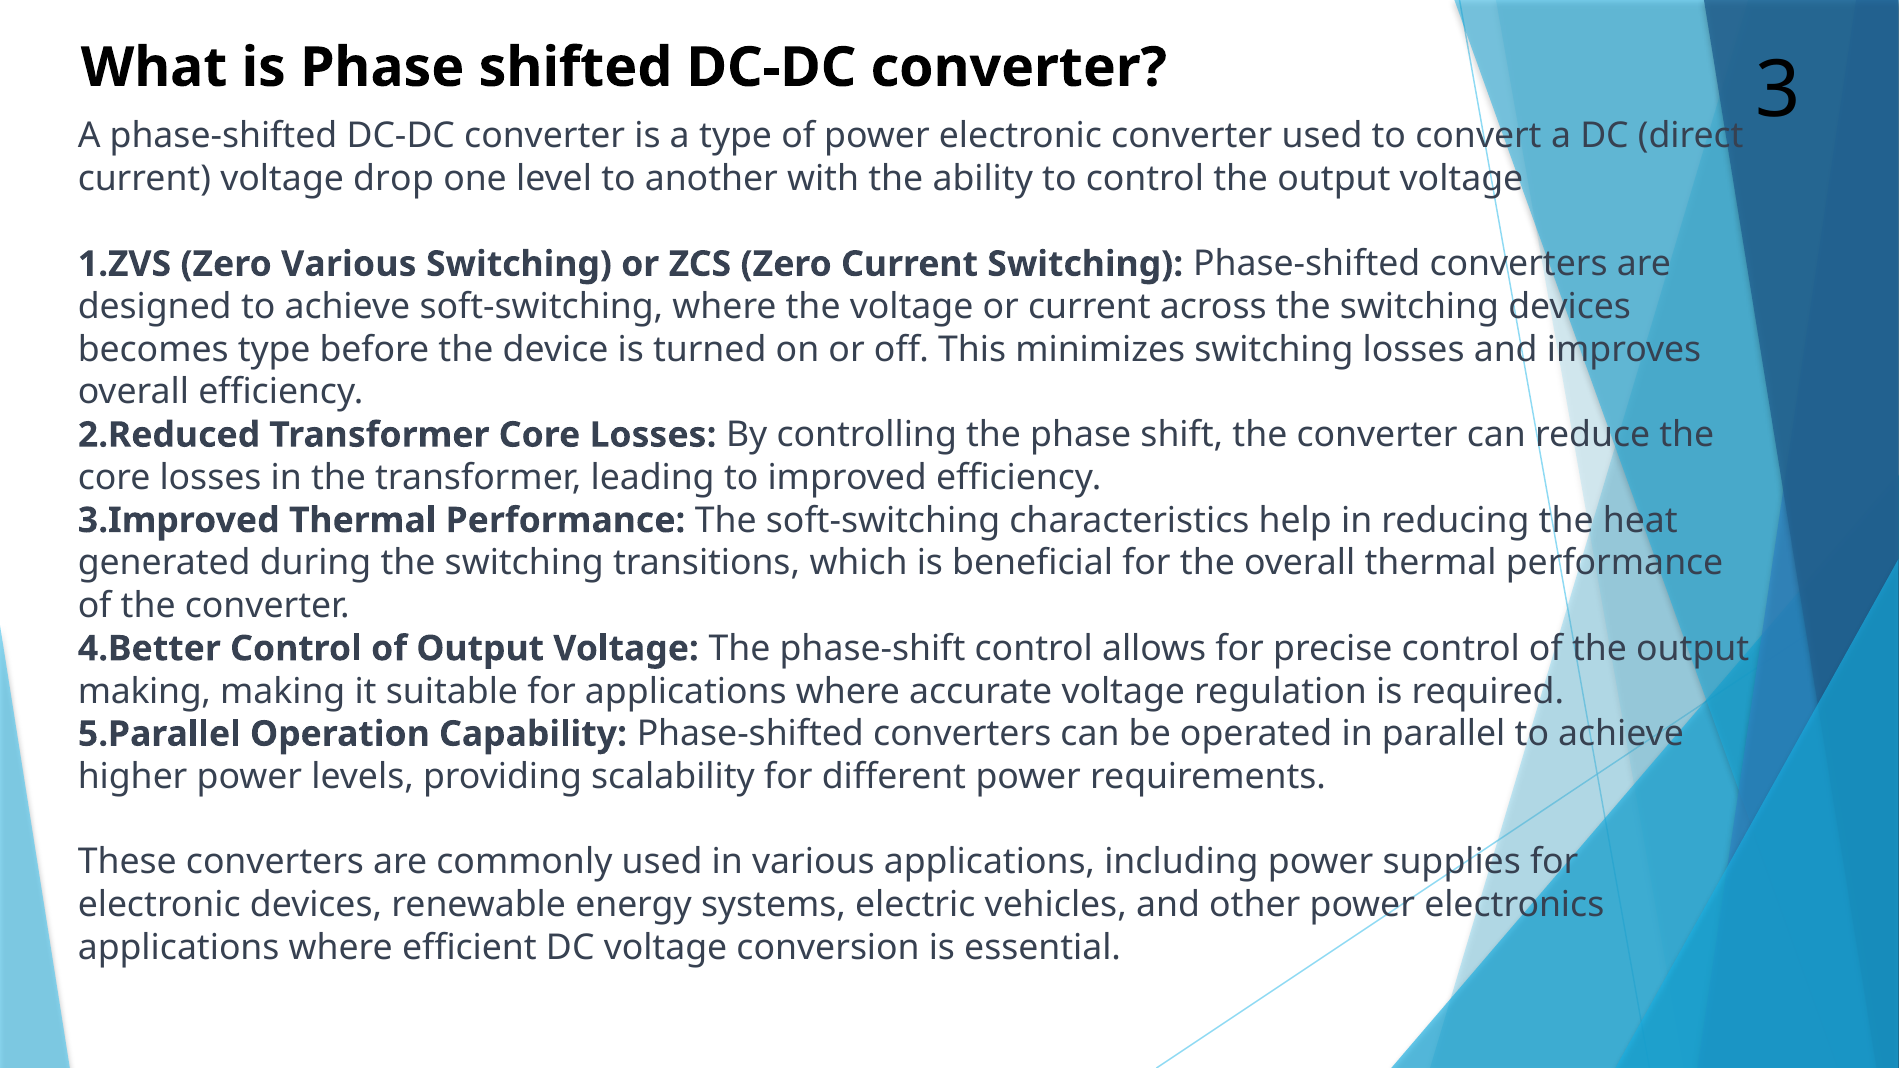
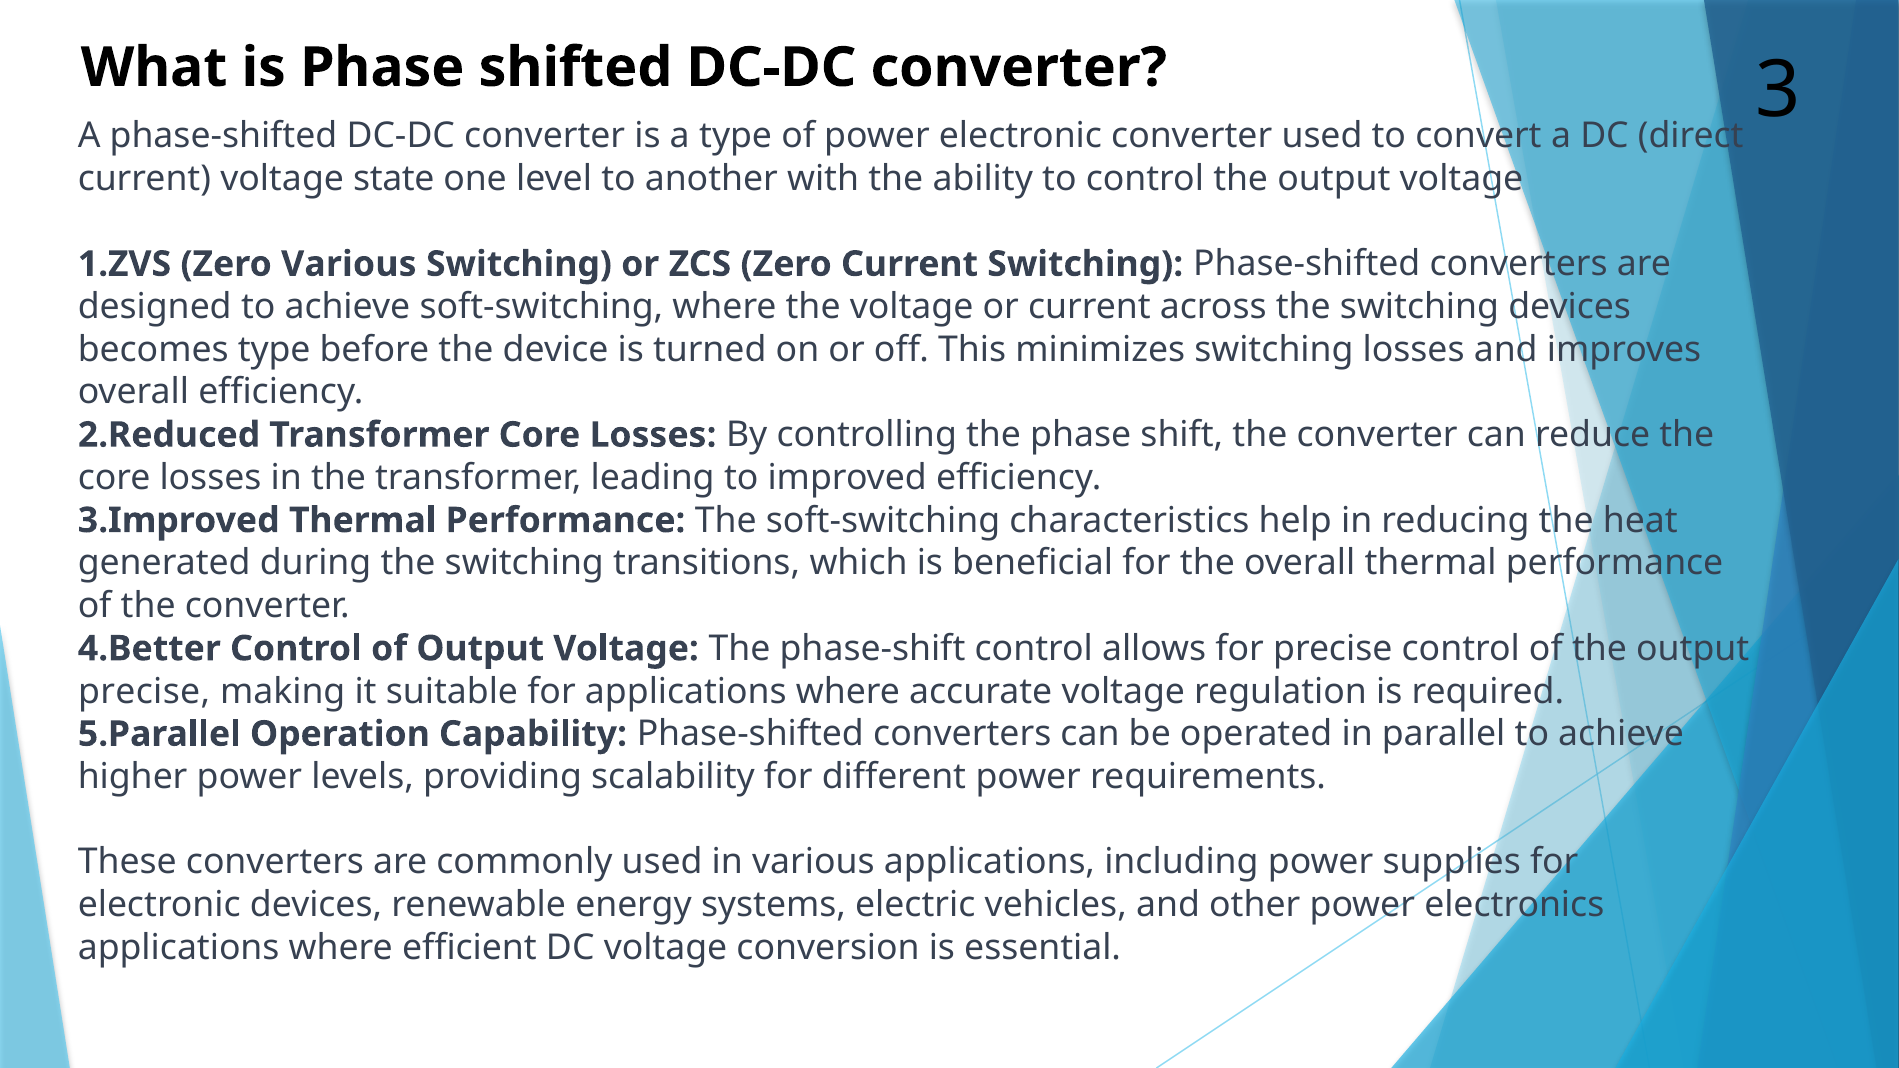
drop: drop -> state
making at (144, 691): making -> precise
